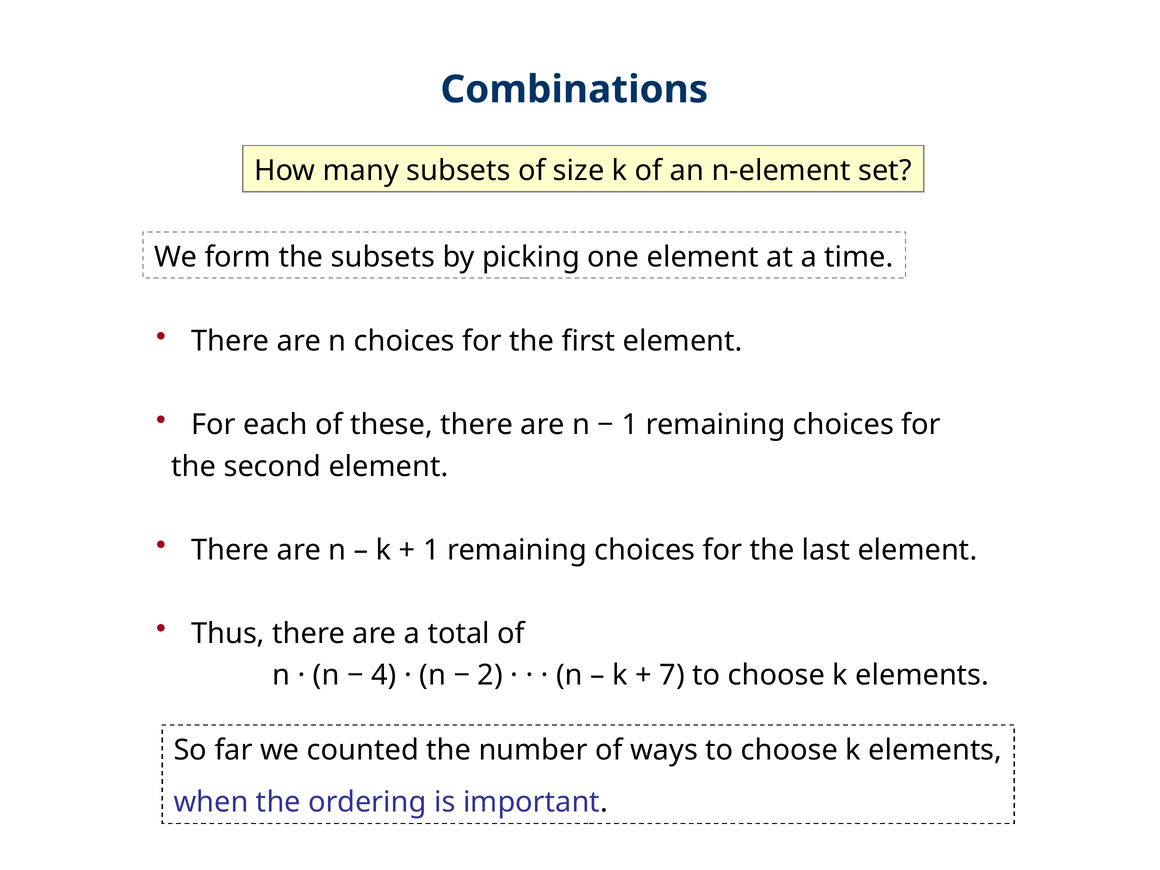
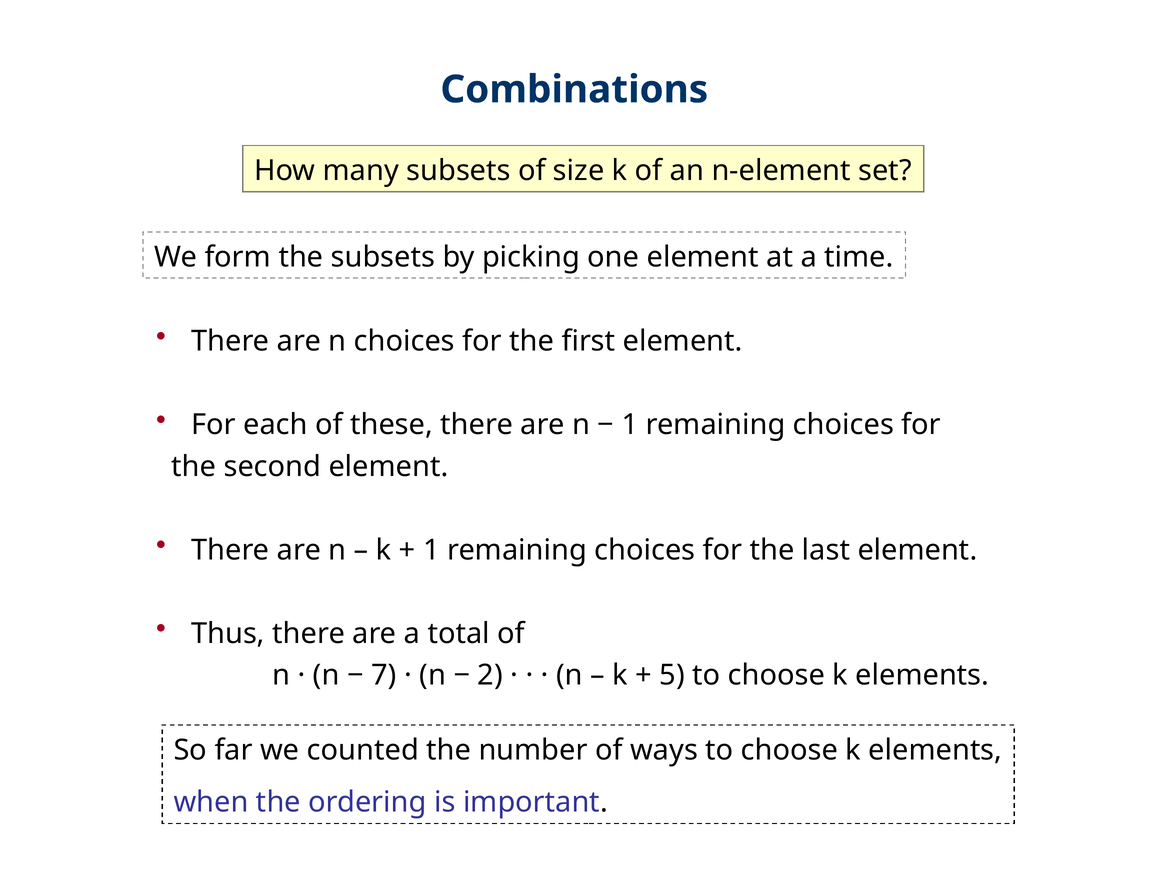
4: 4 -> 7
7: 7 -> 5
